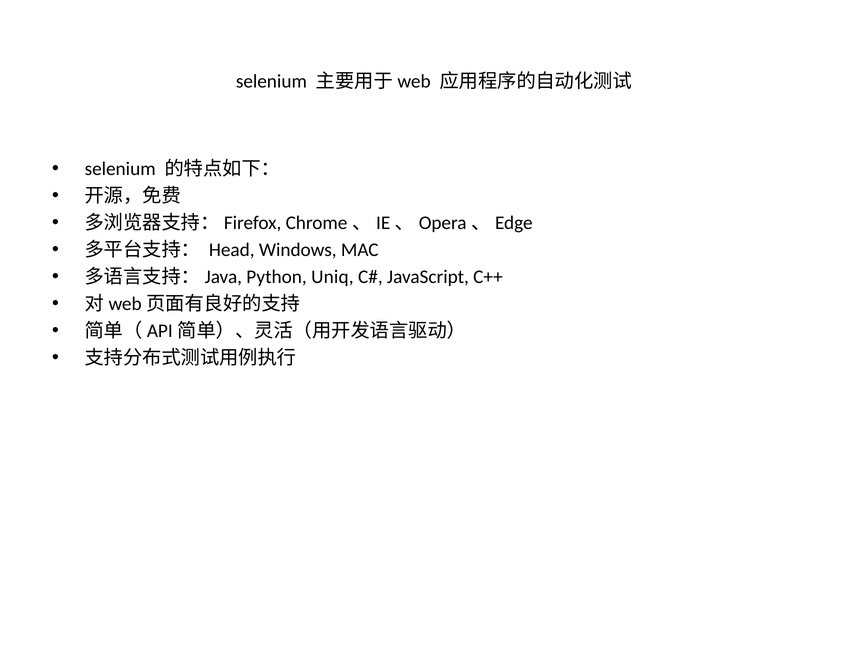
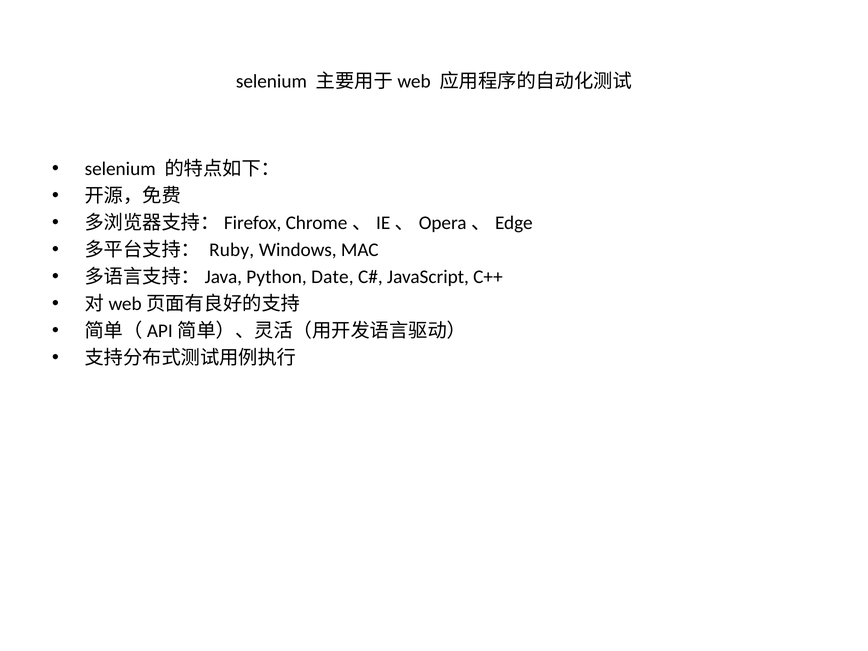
Head: Head -> Ruby
Uniq: Uniq -> Date
